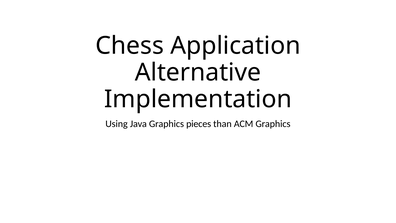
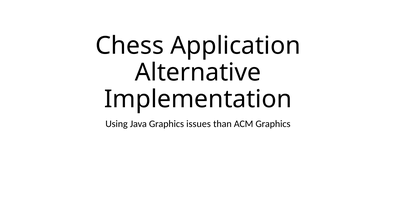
pieces: pieces -> issues
